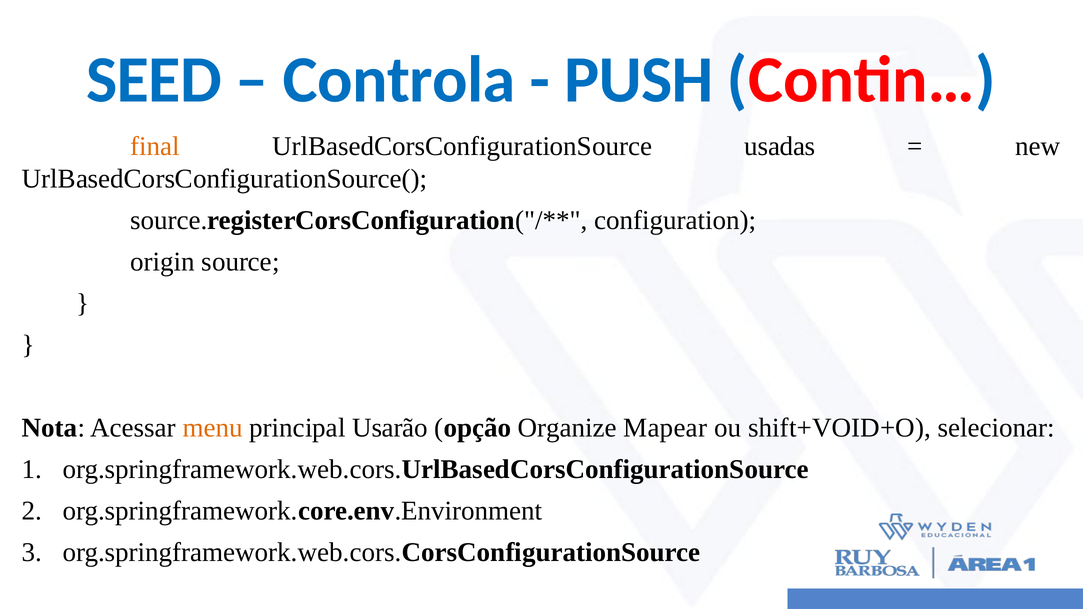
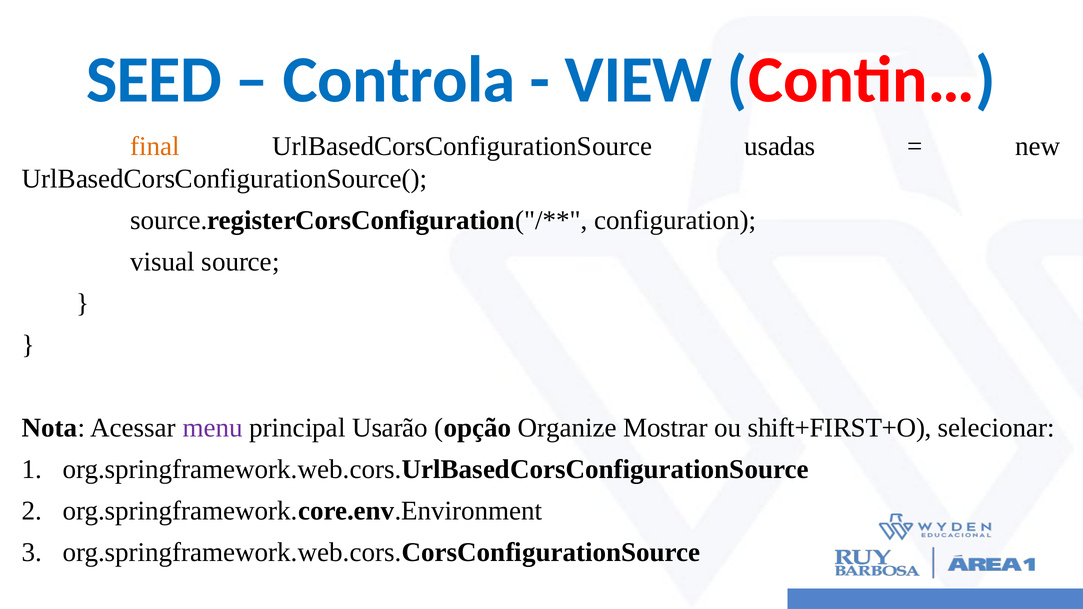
PUSH: PUSH -> VIEW
origin: origin -> visual
menu colour: orange -> purple
Mapear: Mapear -> Mostrar
shift+VOID+O: shift+VOID+O -> shift+FIRST+O
